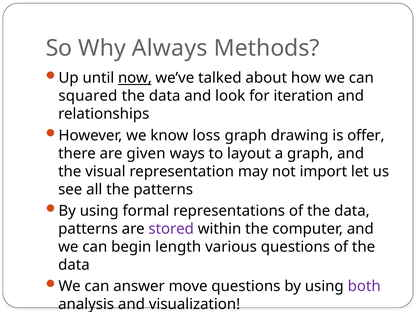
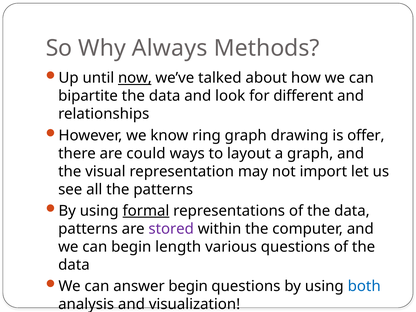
squared: squared -> bipartite
iteration: iteration -> different
loss: loss -> ring
given: given -> could
formal underline: none -> present
answer move: move -> begin
both colour: purple -> blue
